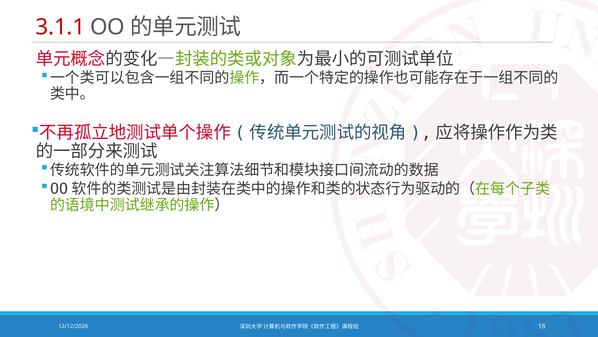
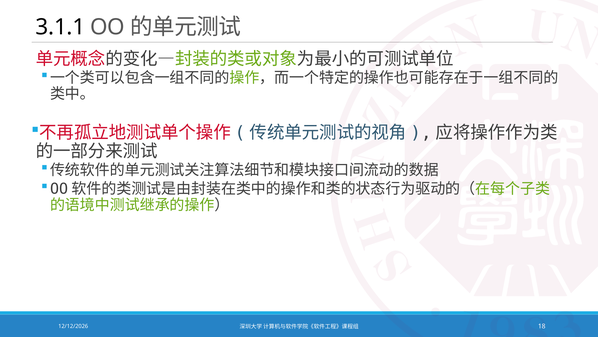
3.1.1 colour: red -> black
